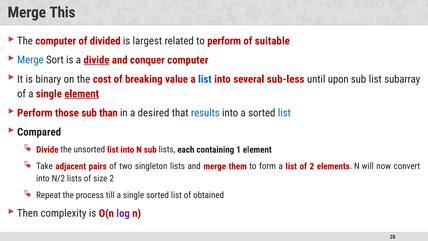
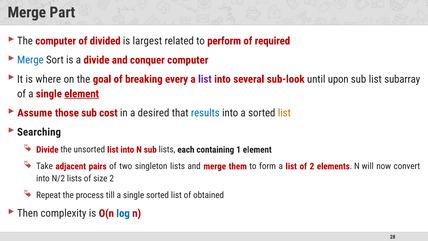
This: This -> Part
suitable: suitable -> required
divide at (96, 60) underline: present -> none
binary: binary -> where
cost: cost -> goal
value: value -> every
list at (205, 79) colour: blue -> purple
sub-less: sub-less -> sub-look
Perform at (35, 113): Perform -> Assume
than: than -> cost
list at (284, 113) colour: blue -> orange
Compared: Compared -> Searching
log colour: purple -> blue
